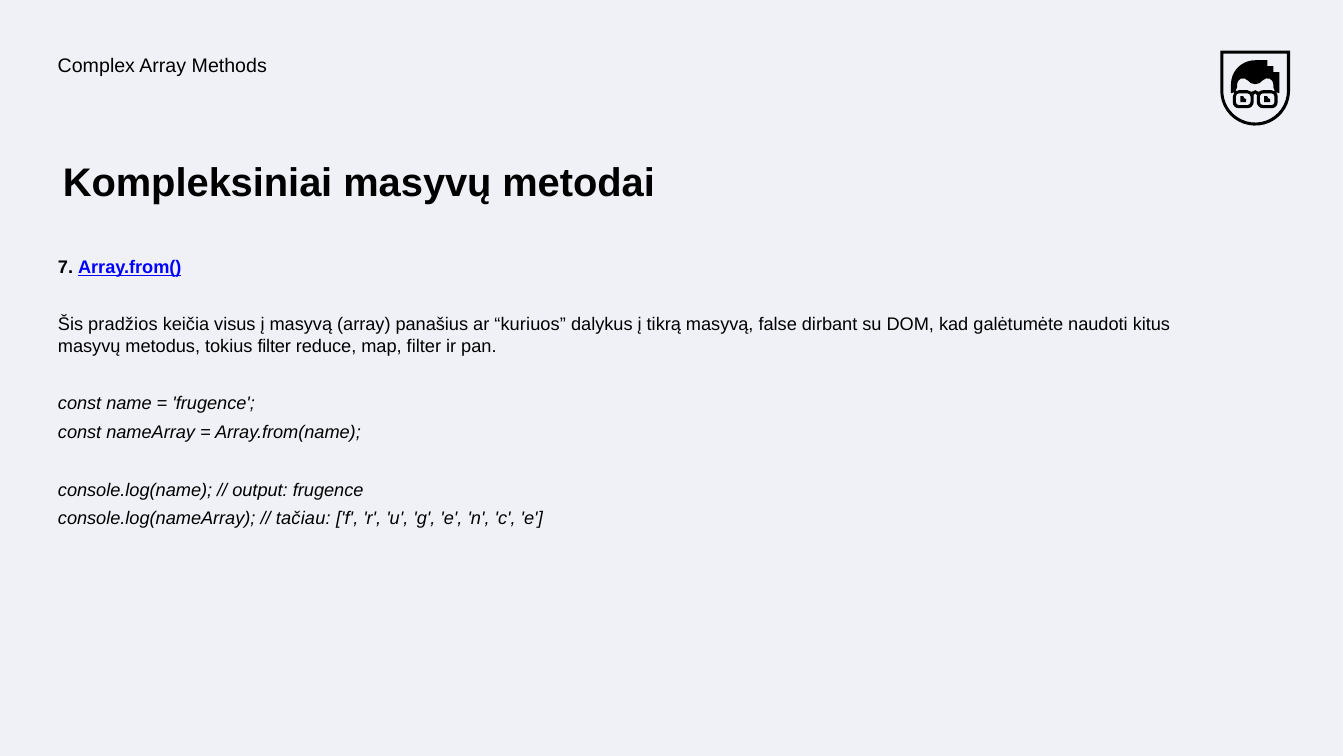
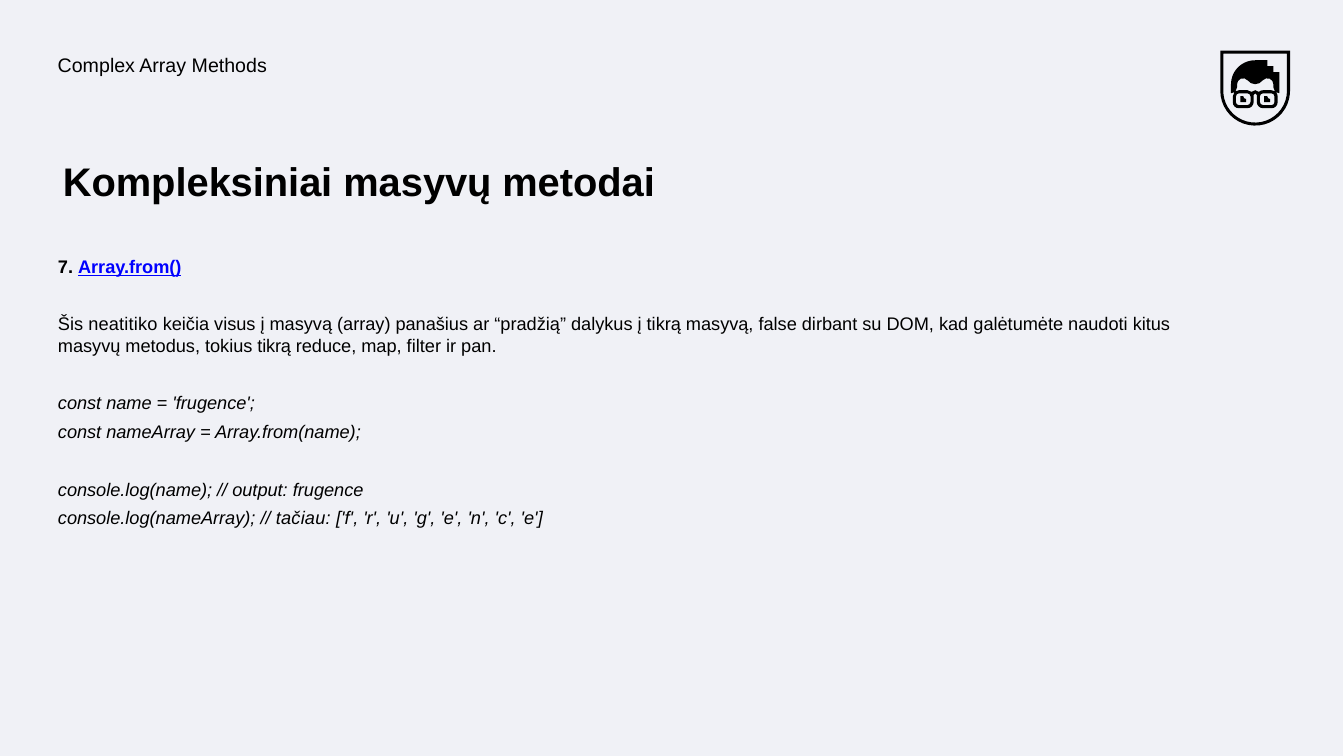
pradžios: pradžios -> neatitiko
kuriuos: kuriuos -> pradžią
tokius filter: filter -> tikrą
